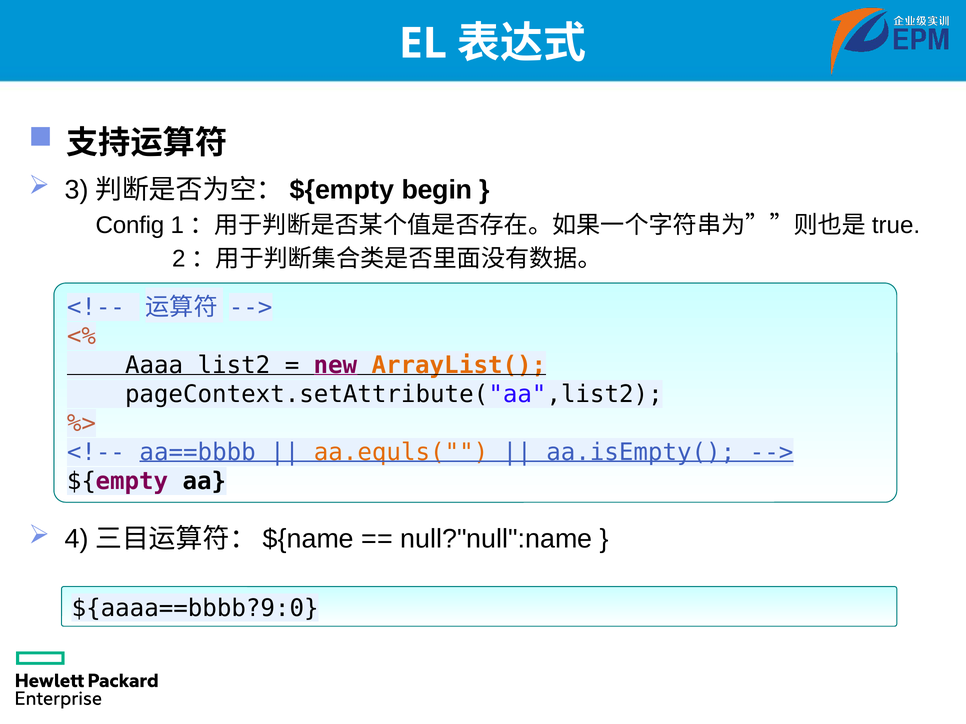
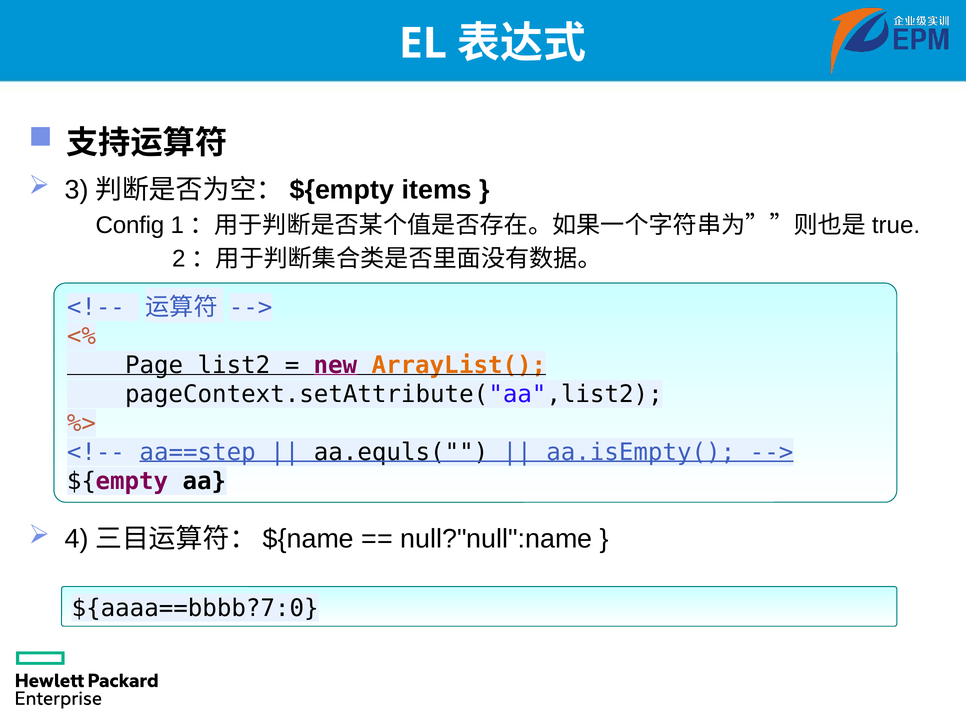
begin: begin -> items
Aaaa: Aaaa -> Page
aa==bbbb: aa==bbbb -> aa==step
aa.equls( colour: orange -> black
${aaaa==bbbb?9:0: ${aaaa==bbbb?9:0 -> ${aaaa==bbbb?7:0
